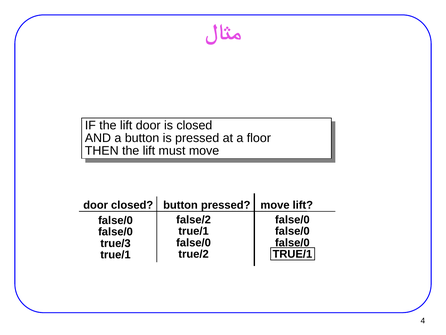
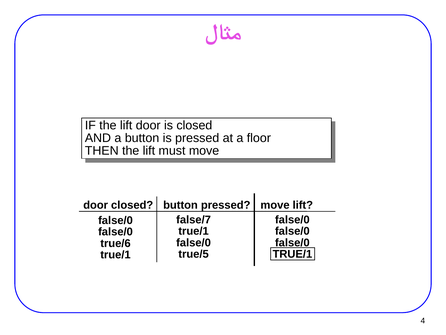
false/2: false/2 -> false/7
true/3: true/3 -> true/6
true/2: true/2 -> true/5
